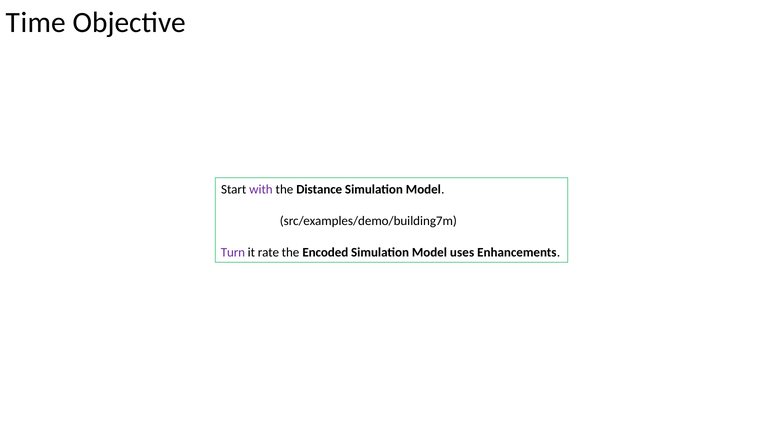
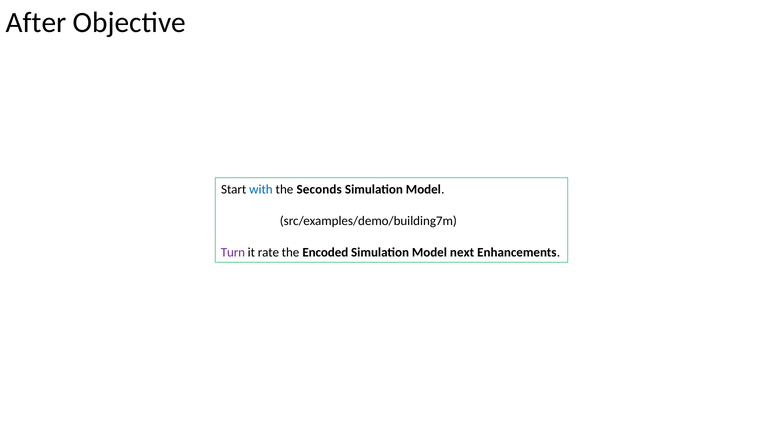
Time: Time -> After
with colour: purple -> blue
Distance: Distance -> Seconds
uses: uses -> next
